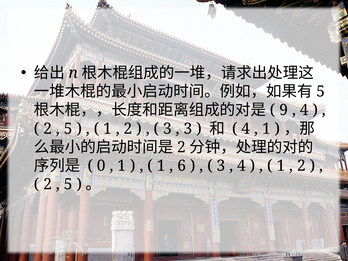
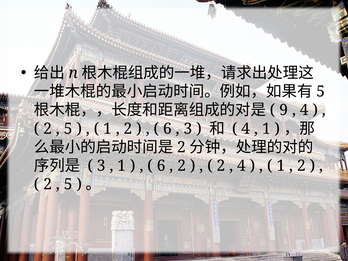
3 at (167, 129): 3 -> 6
0 at (101, 166): 0 -> 3
1 at (161, 166): 1 -> 6
6 at (182, 166): 6 -> 2
3 at (221, 166): 3 -> 2
